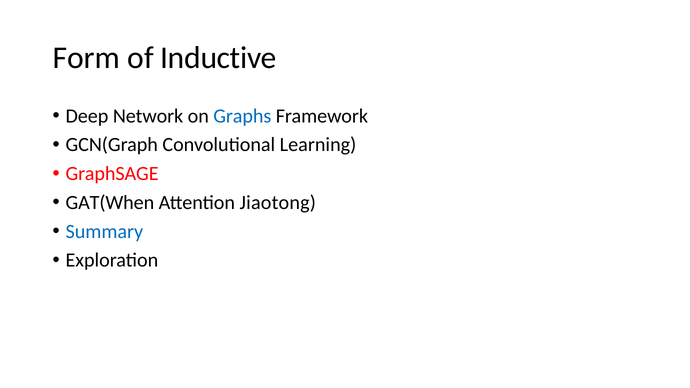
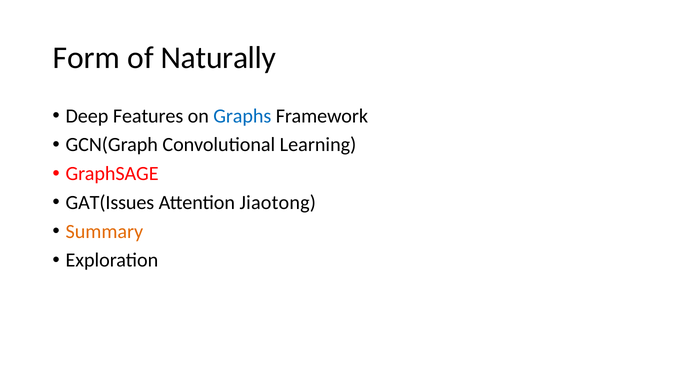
Inductive: Inductive -> Naturally
Network: Network -> Features
GAT(When: GAT(When -> GAT(Issues
Summary colour: blue -> orange
